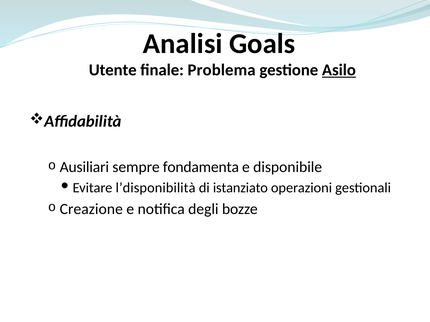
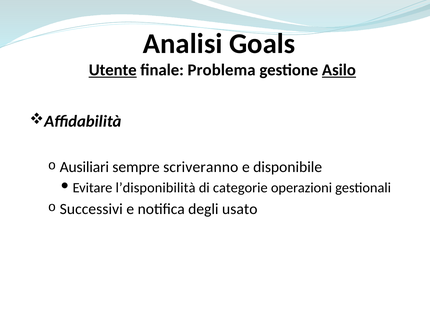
Utente underline: none -> present
fondamenta: fondamenta -> scriveranno
istanziato: istanziato -> categorie
Creazione: Creazione -> Successivi
bozze: bozze -> usato
